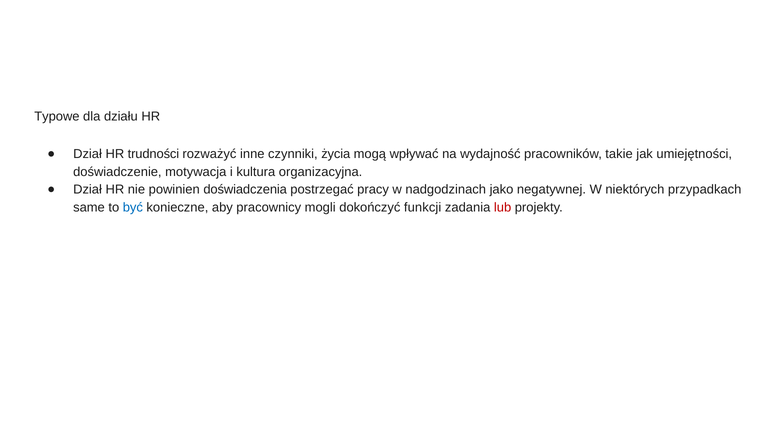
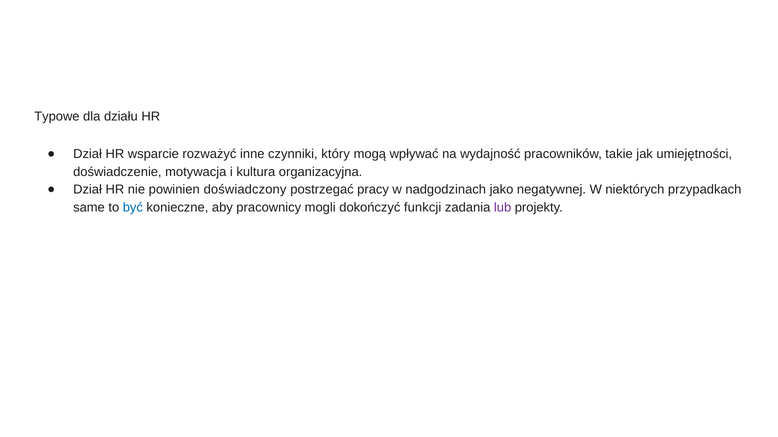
trudności: trudności -> wsparcie
życia: życia -> który
doświadczenia: doświadczenia -> doświadczony
lub colour: red -> purple
